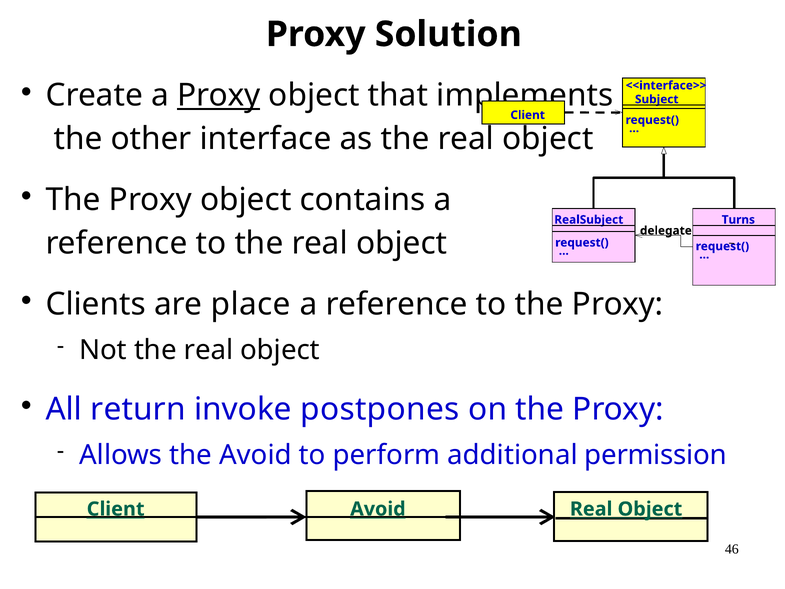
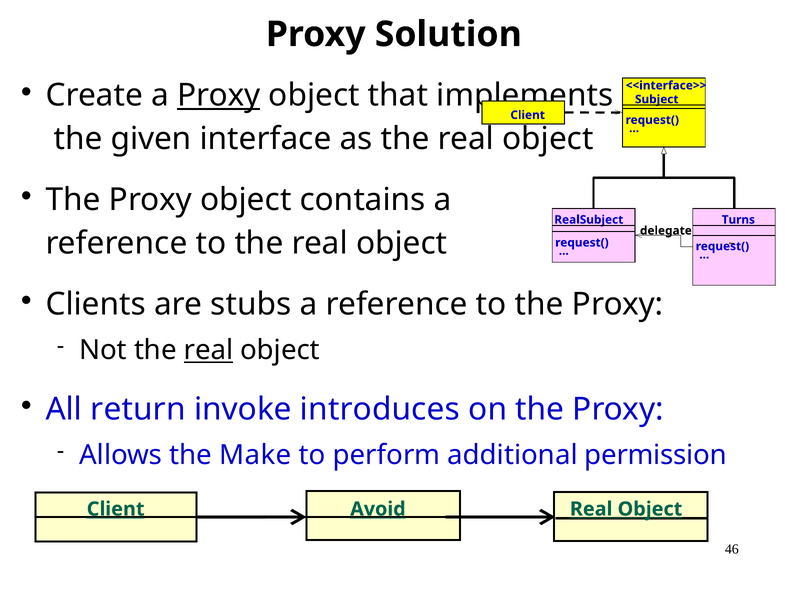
other: other -> given
place: place -> stubs
real at (209, 350) underline: none -> present
postpones: postpones -> introduces
the Avoid: Avoid -> Make
